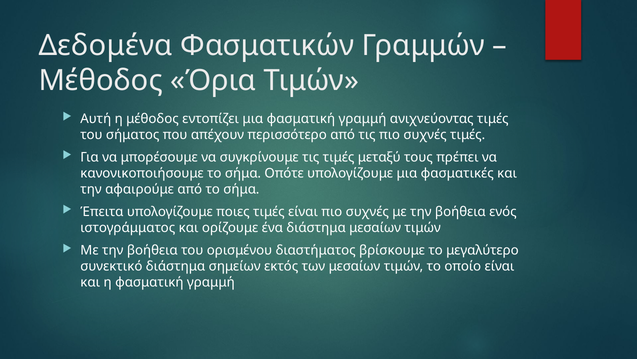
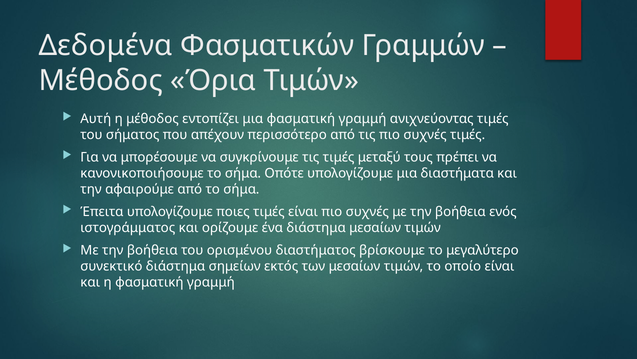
φασματικές: φασματικές -> διαστήματα
